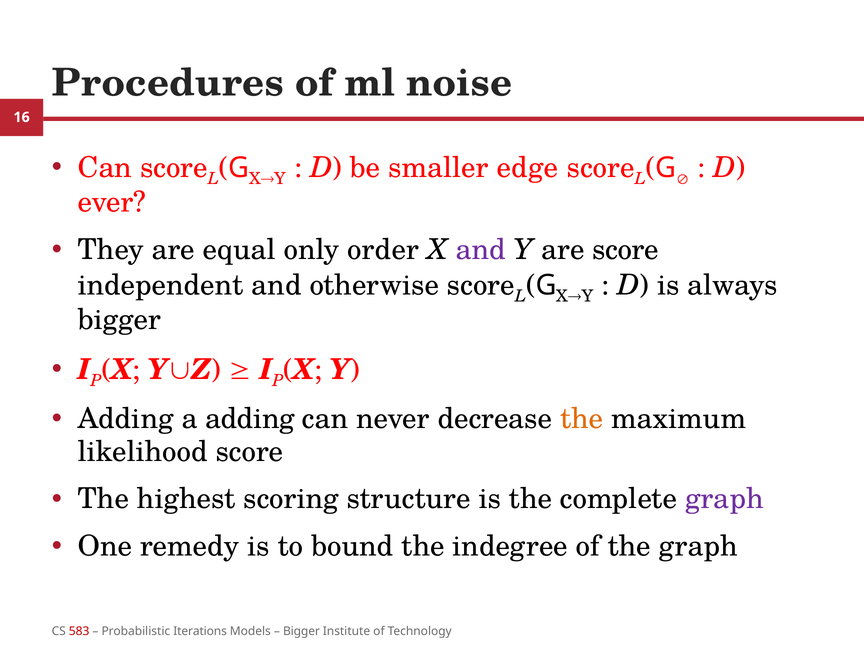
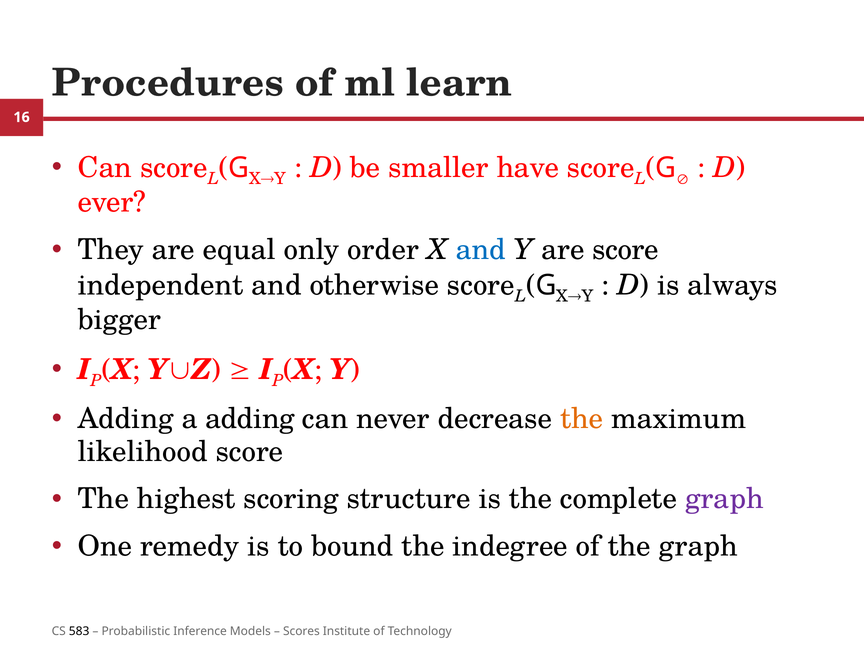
noise: noise -> learn
edge: edge -> have
and at (481, 250) colour: purple -> blue
583 colour: red -> black
Iterations: Iterations -> Inference
Bigger at (301, 632): Bigger -> Scores
